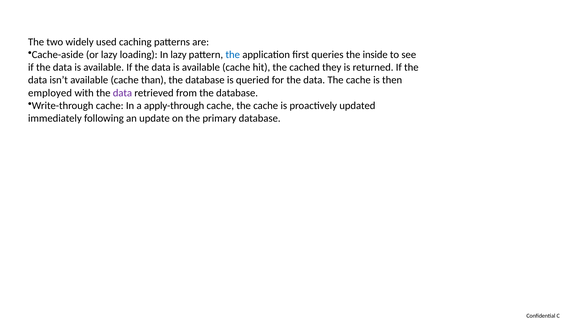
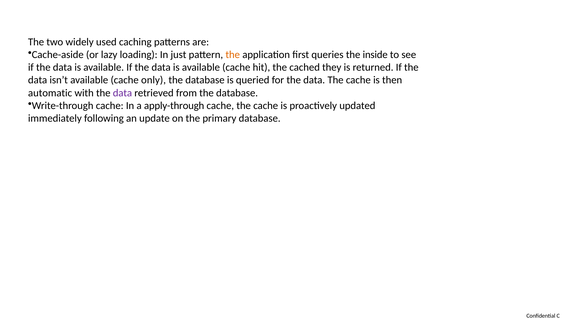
In lazy: lazy -> just
the at (233, 55) colour: blue -> orange
than: than -> only
employed: employed -> automatic
